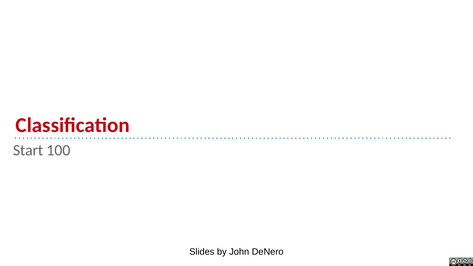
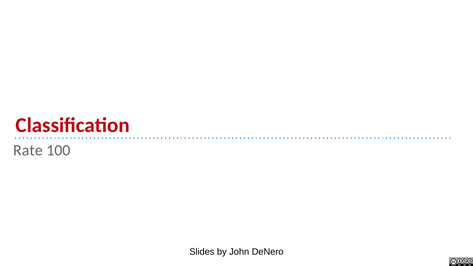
Start: Start -> Rate
